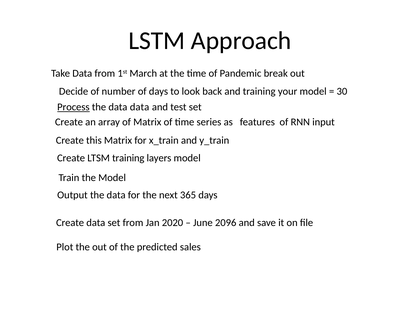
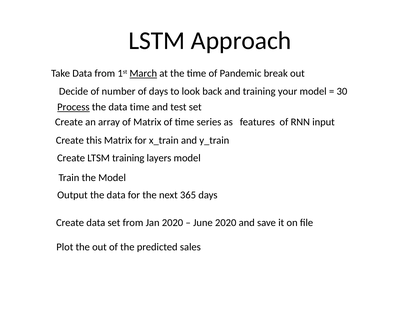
March underline: none -> present
data data: data -> time
June 2096: 2096 -> 2020
